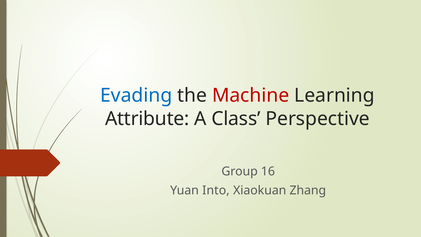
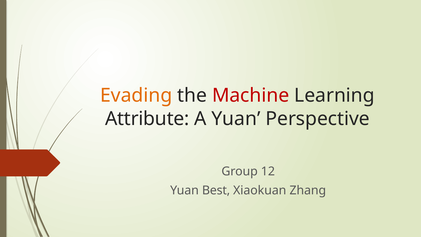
Evading colour: blue -> orange
A Class: Class -> Yuan
16: 16 -> 12
Into: Into -> Best
